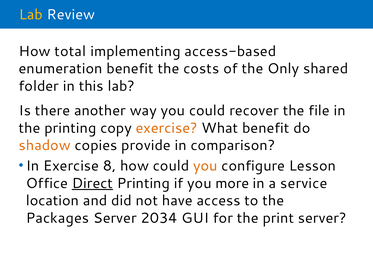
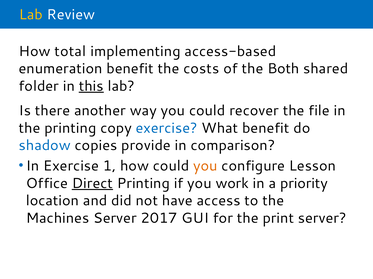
Only: Only -> Both
this underline: none -> present
exercise at (167, 128) colour: orange -> blue
shadow colour: orange -> blue
8: 8 -> 1
more: more -> work
service: service -> priority
Packages: Packages -> Machines
2034: 2034 -> 2017
